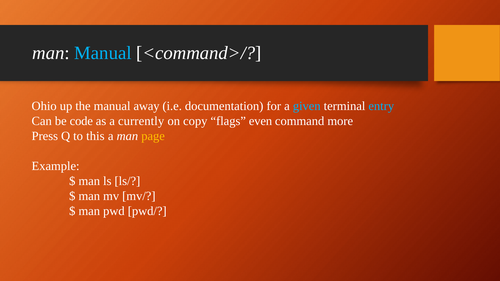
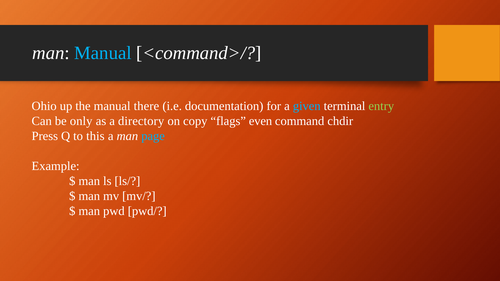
away: away -> there
entry colour: light blue -> light green
code: code -> only
currently: currently -> directory
more: more -> chdir
page colour: yellow -> light blue
